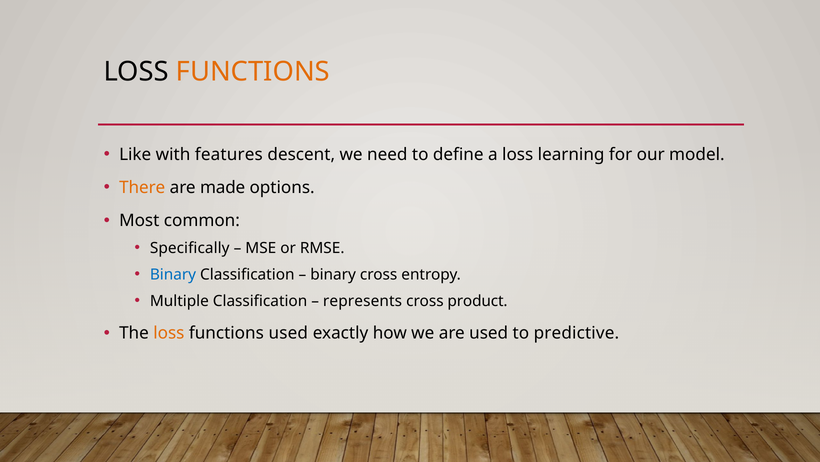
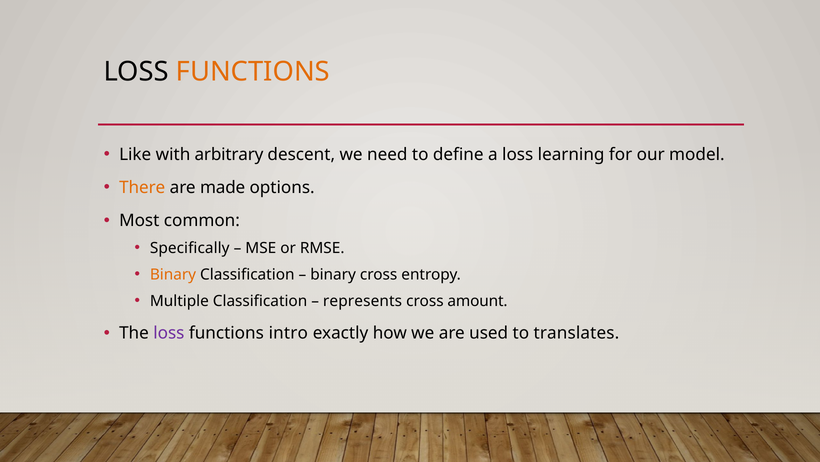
features: features -> arbitrary
Binary at (173, 274) colour: blue -> orange
product: product -> amount
loss at (169, 333) colour: orange -> purple
functions used: used -> intro
predictive: predictive -> translates
